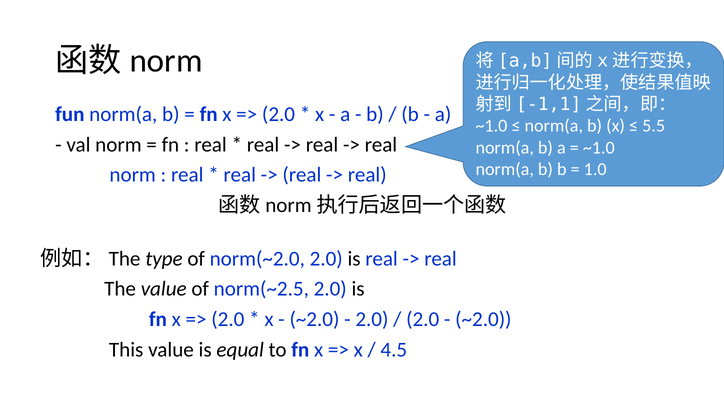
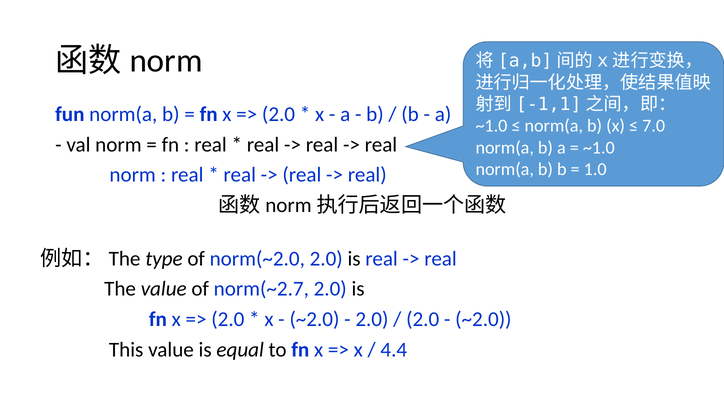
5.5: 5.5 -> 7.0
norm(~2.5: norm(~2.5 -> norm(~2.7
4.5: 4.5 -> 4.4
